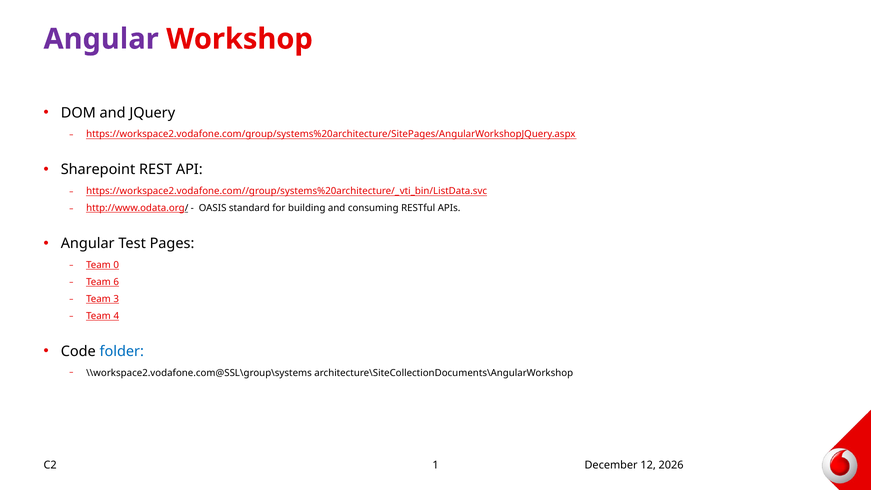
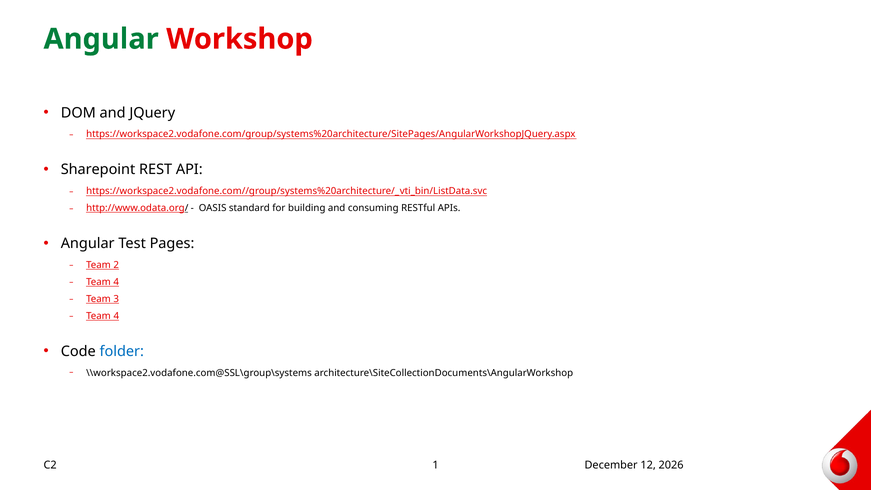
Angular at (101, 39) colour: purple -> green
0: 0 -> 2
6 at (116, 282): 6 -> 4
